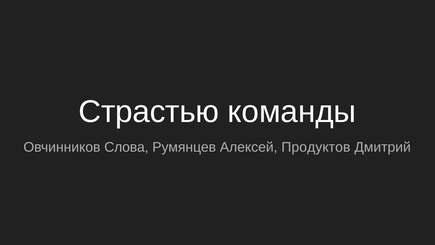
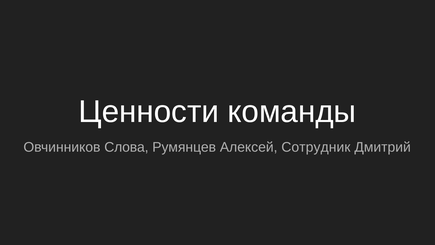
Страстью: Страстью -> Ценности
Продуктов: Продуктов -> Сотрудник
